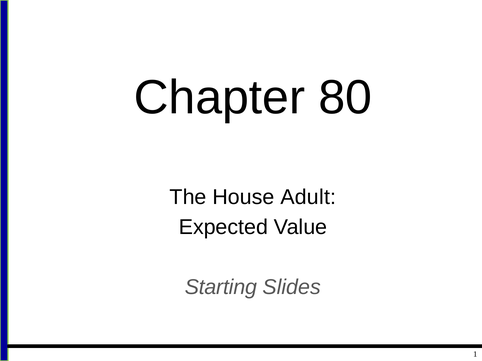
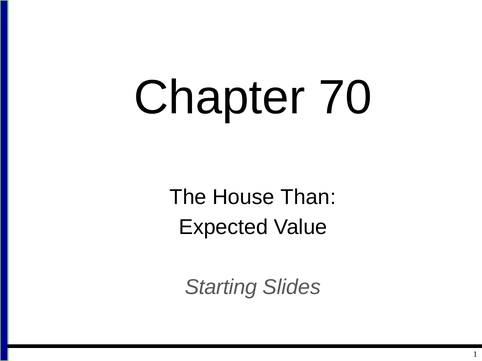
80: 80 -> 70
Adult: Adult -> Than
